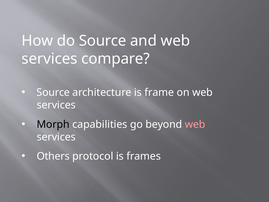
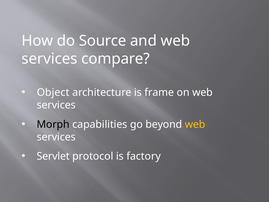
Source at (53, 92): Source -> Object
web at (195, 124) colour: pink -> yellow
Others: Others -> Servlet
frames: frames -> factory
